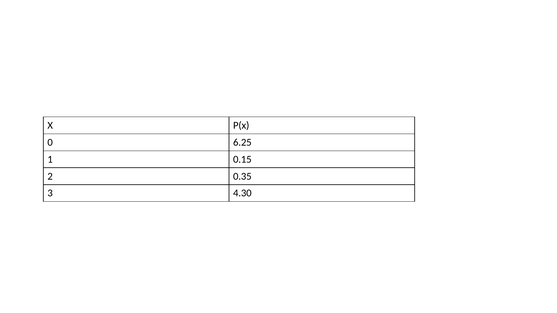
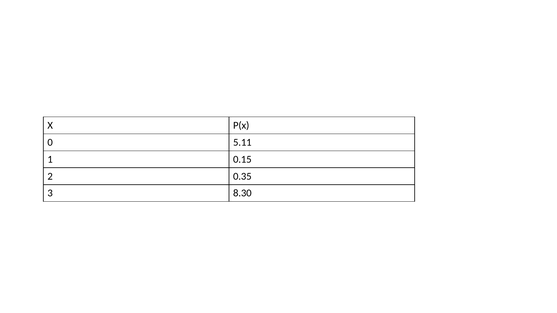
6.25: 6.25 -> 5.11
4.30: 4.30 -> 8.30
